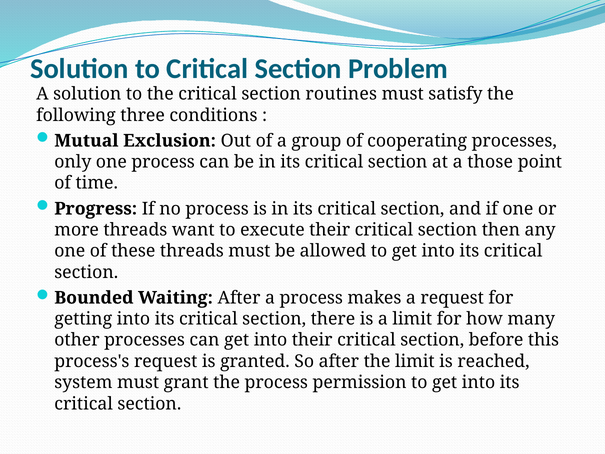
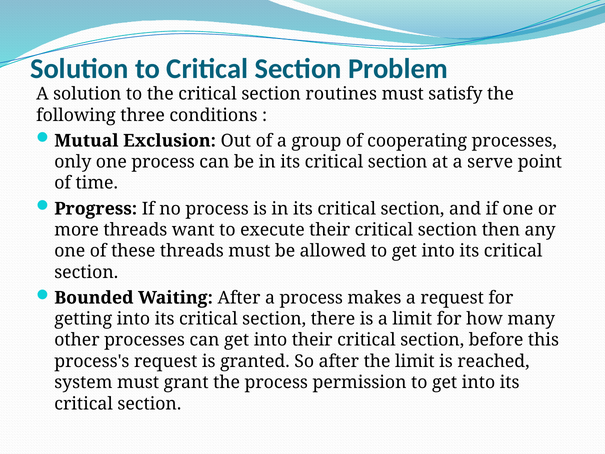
those: those -> serve
